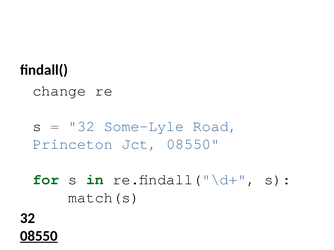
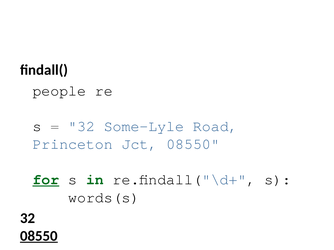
change: change -> people
for underline: none -> present
match(s: match(s -> words(s
